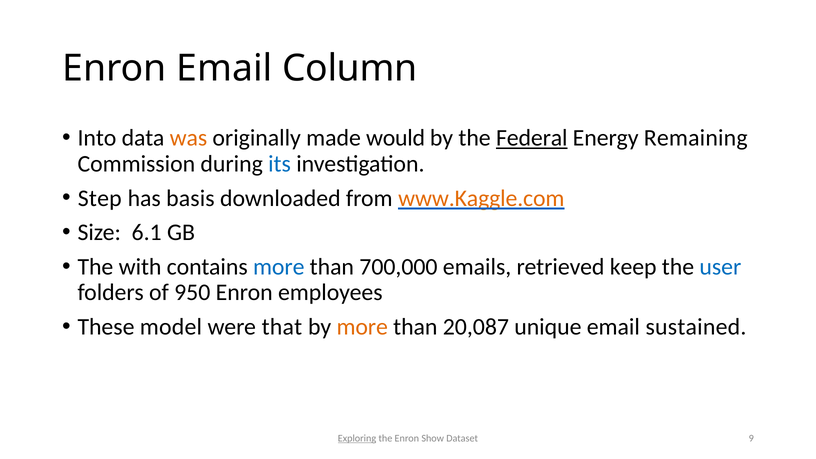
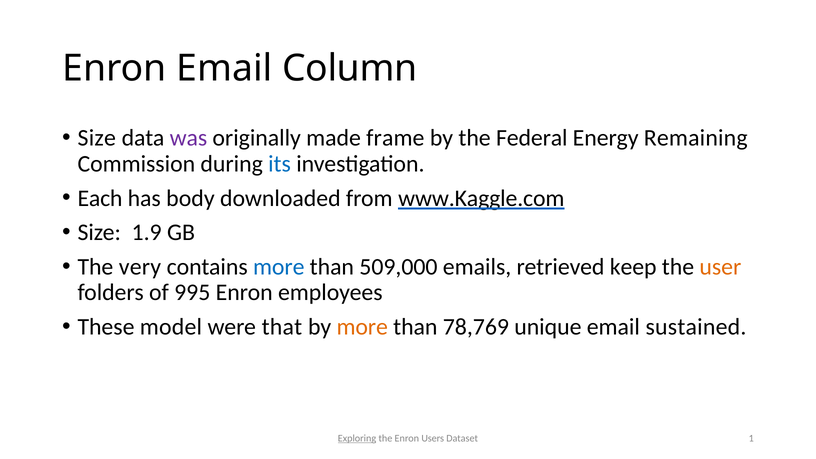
Into at (97, 138): Into -> Size
was colour: orange -> purple
would: would -> frame
Federal underline: present -> none
Step: Step -> Each
basis: basis -> body
www.Kaggle.com colour: orange -> black
6.1: 6.1 -> 1.9
with: with -> very
700,000: 700,000 -> 509,000
user colour: blue -> orange
950: 950 -> 995
20,087: 20,087 -> 78,769
Show: Show -> Users
9: 9 -> 1
